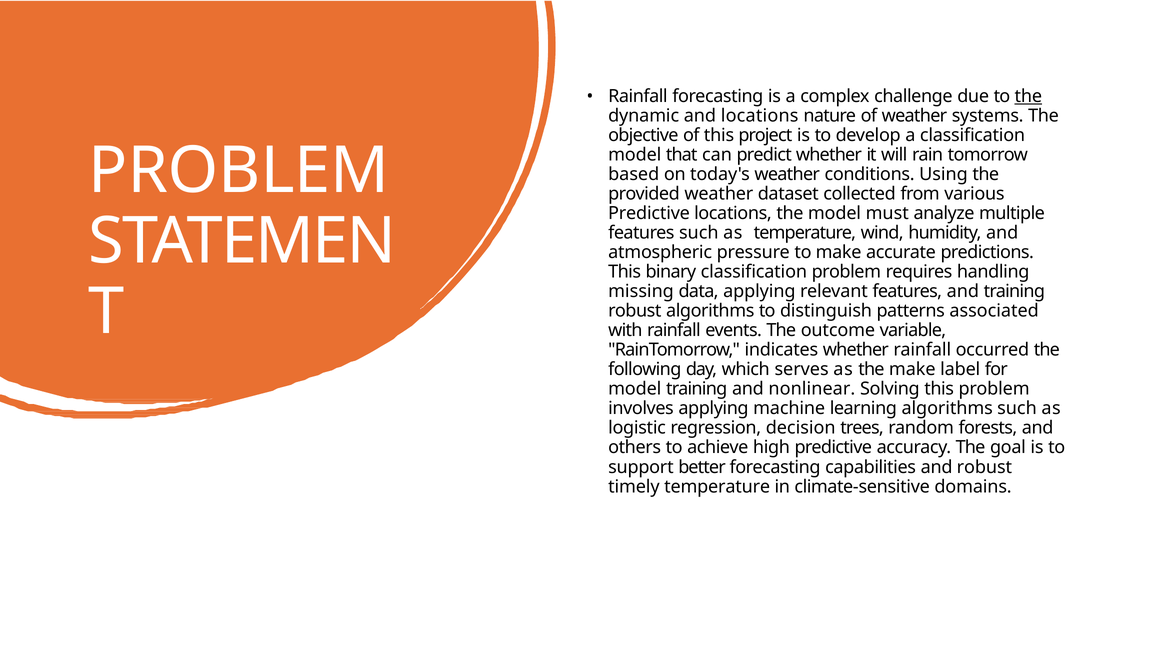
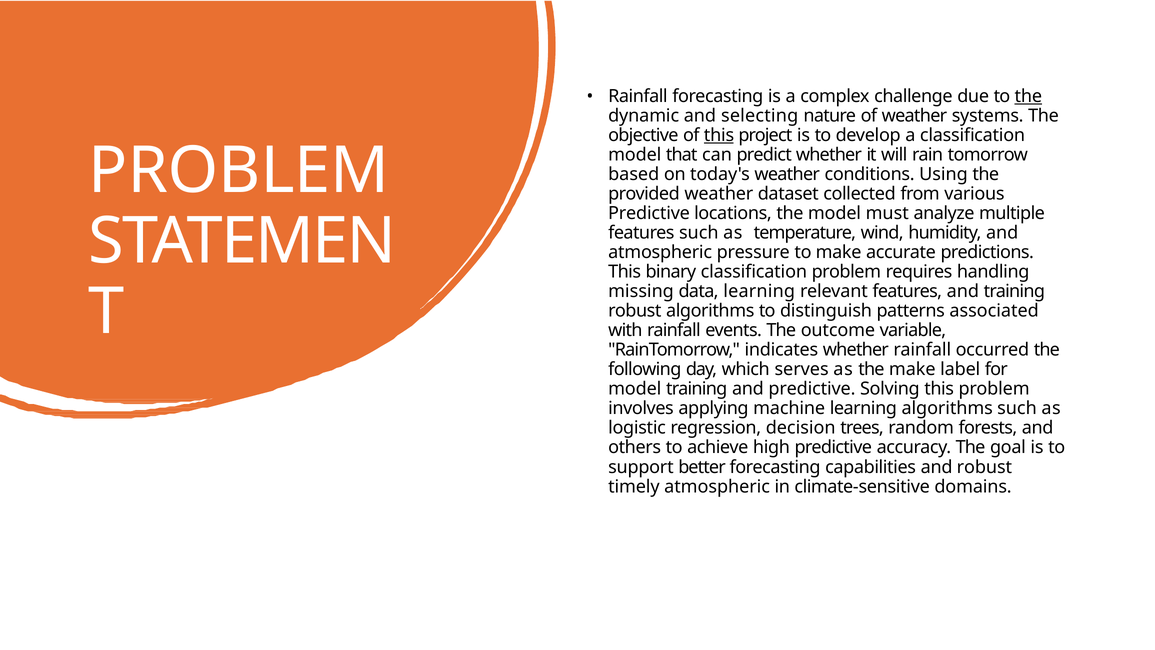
and locations: locations -> selecting
this at (719, 135) underline: none -> present
data applying: applying -> learning
and nonlinear: nonlinear -> predictive
timely temperature: temperature -> atmospheric
